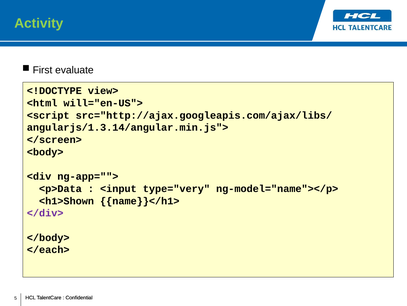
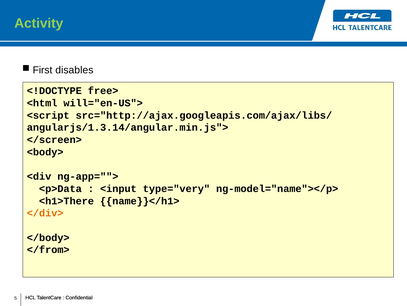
evaluate: evaluate -> disables
view>: view> -> free>
<h1>Shown: <h1>Shown -> <h1>There
</div> colour: purple -> orange
</each>: </each> -> </from>
